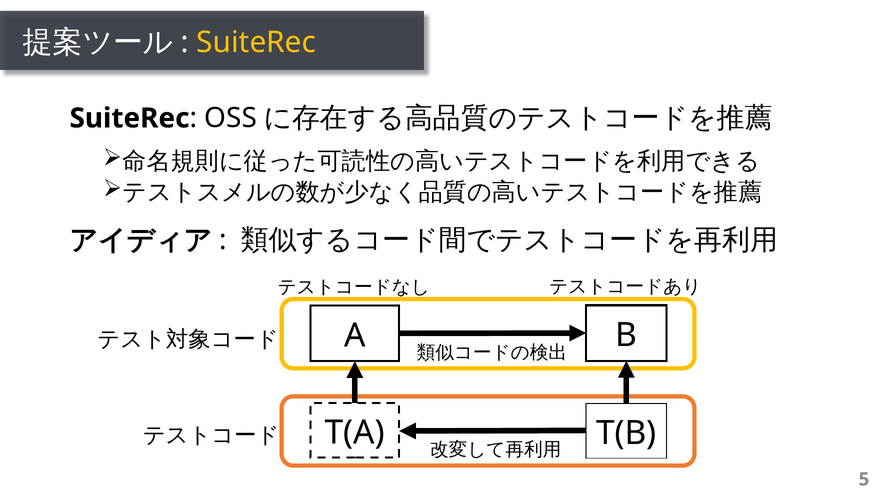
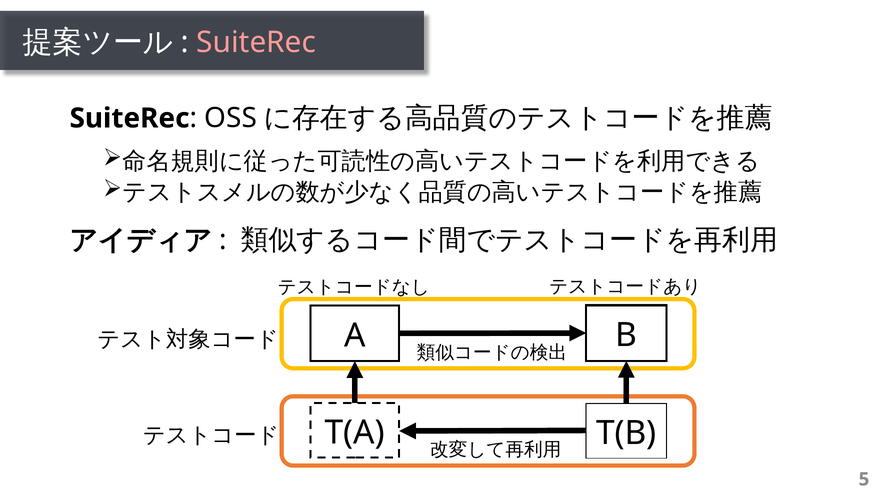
SuiteRec at (256, 43) colour: yellow -> pink
